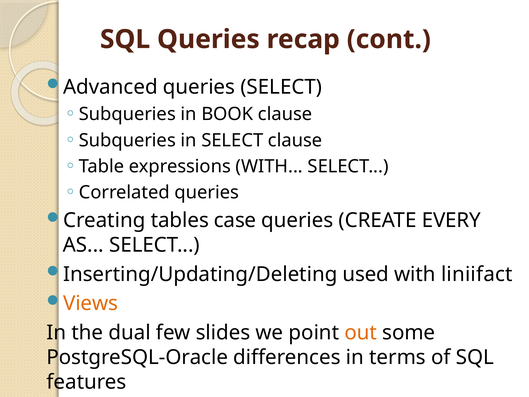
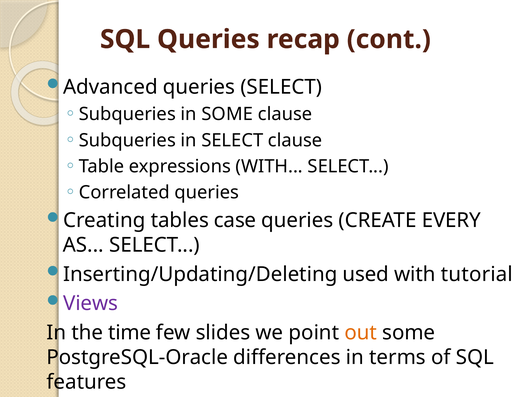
in BOOK: BOOK -> SOME
liniifact: liniifact -> tutorial
Views colour: orange -> purple
dual: dual -> time
